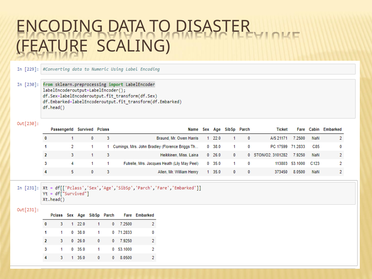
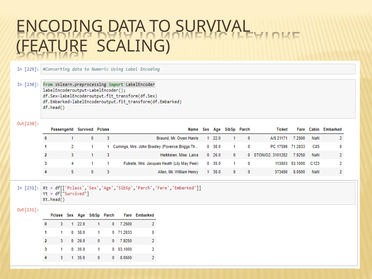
DISASTER: DISASTER -> SURVIVAL
